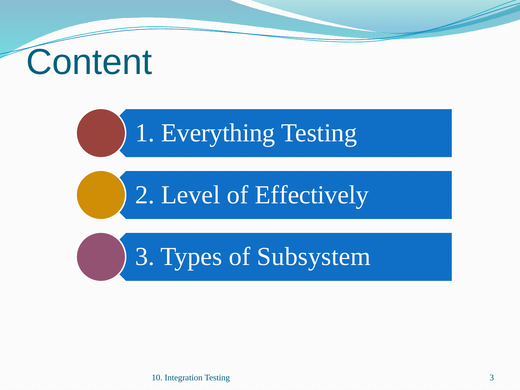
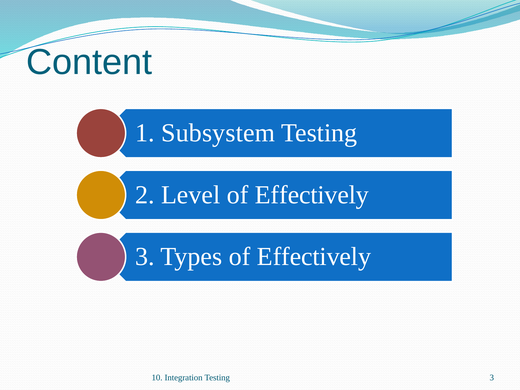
Everything: Everything -> Subsystem
Subsystem at (314, 257): Subsystem -> Effectively
